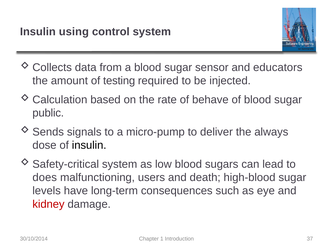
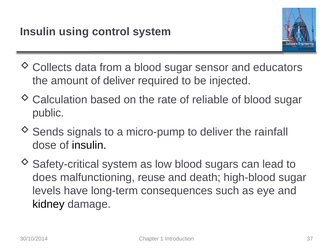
of testing: testing -> deliver
behave: behave -> reliable
always: always -> rainfall
users: users -> reuse
kidney colour: red -> black
